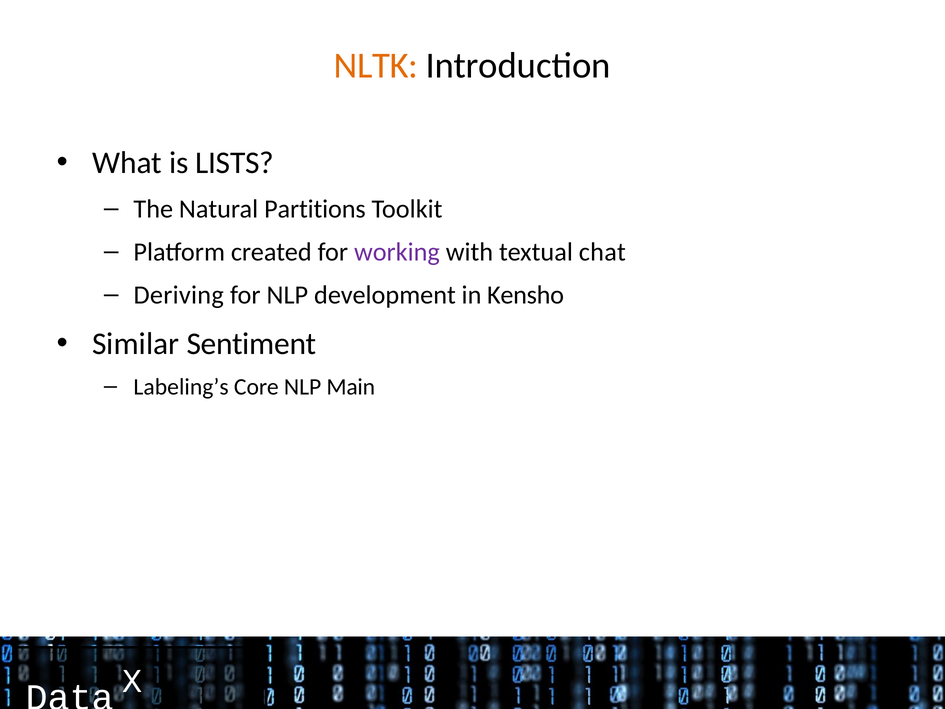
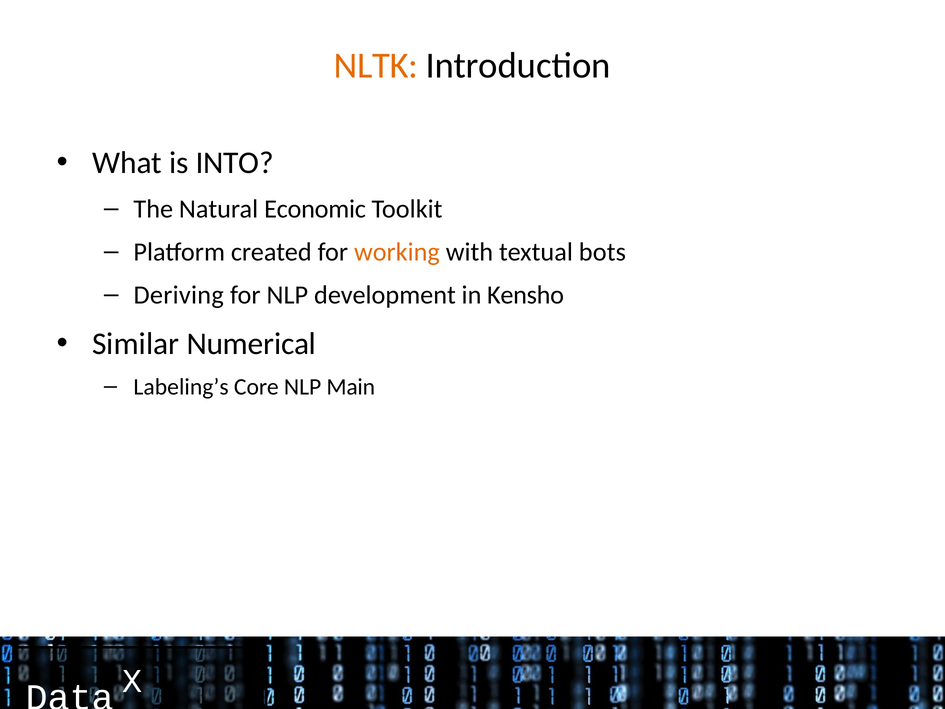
LISTS: LISTS -> INTO
Partitions: Partitions -> Economic
working colour: purple -> orange
chat: chat -> bots
Sentiment: Sentiment -> Numerical
